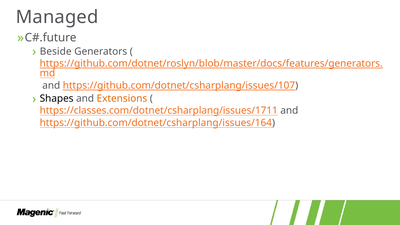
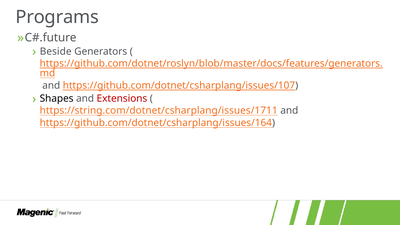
Managed: Managed -> Programs
Extensions colour: orange -> red
https://classes.com/dotnet/csharplang/issues/1711: https://classes.com/dotnet/csharplang/issues/1711 -> https://string.com/dotnet/csharplang/issues/1711
